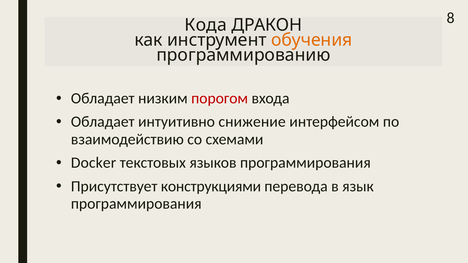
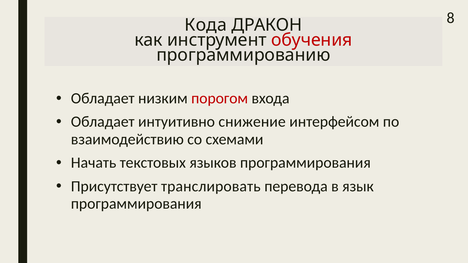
обучения colour: orange -> red
Docker: Docker -> Начать
конструкциями: конструкциями -> транслировать
